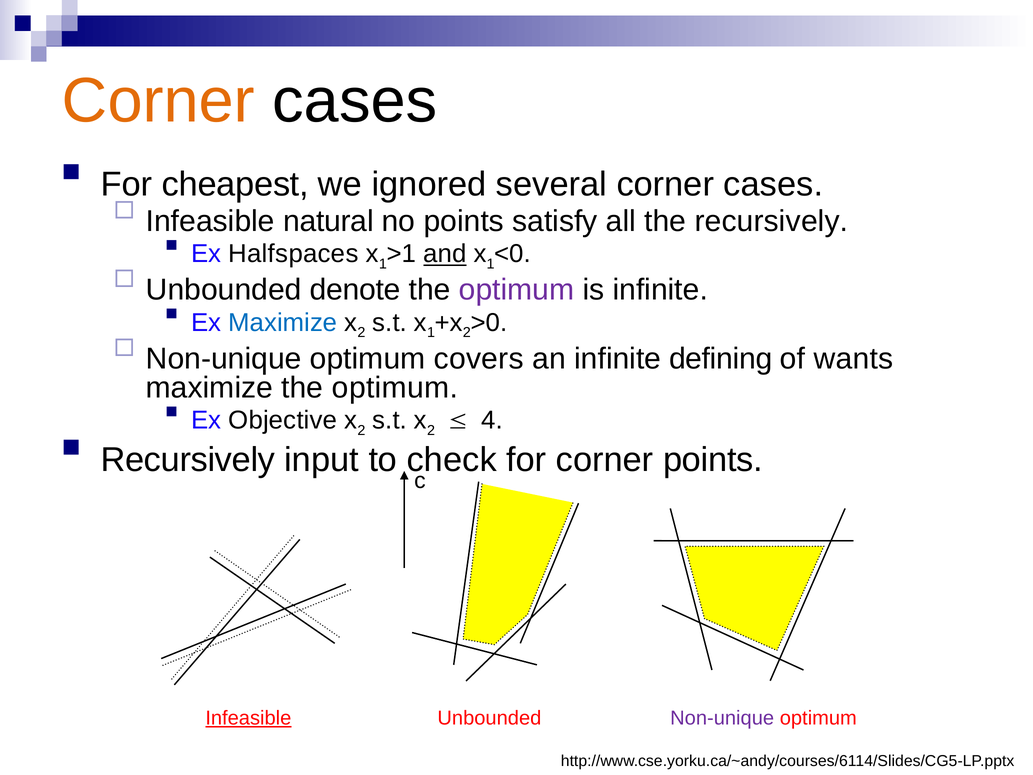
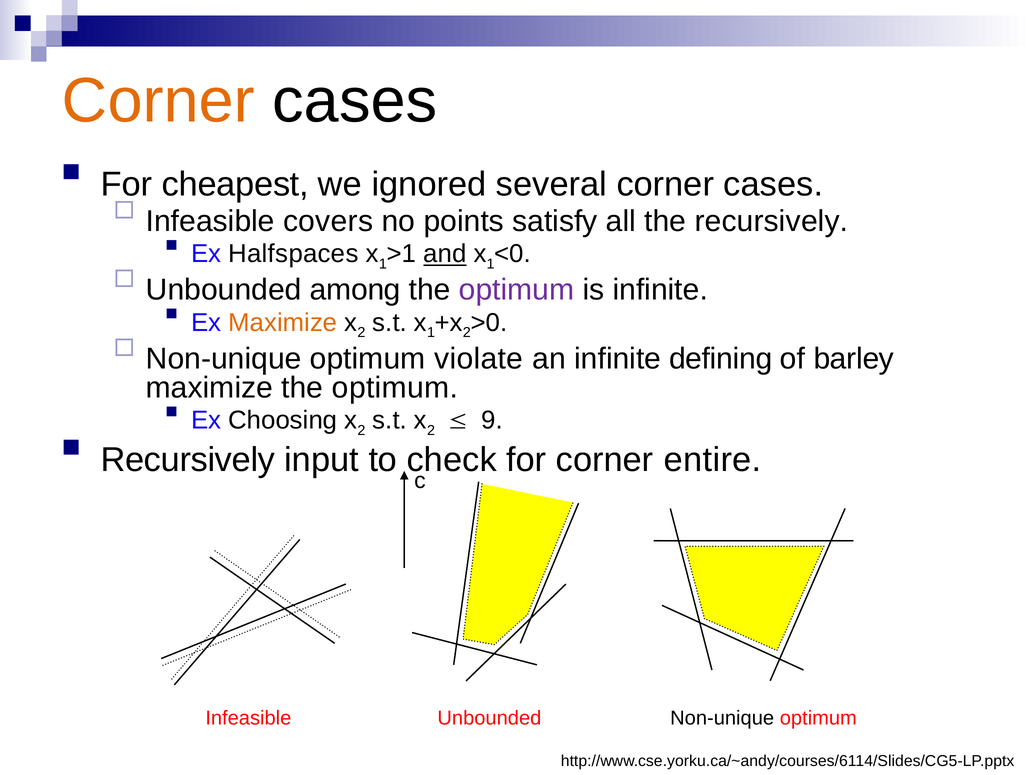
natural: natural -> covers
denote: denote -> among
Maximize at (283, 323) colour: blue -> orange
covers: covers -> violate
wants: wants -> barley
Objective: Objective -> Choosing
4: 4 -> 9
corner points: points -> entire
Infeasible at (248, 718) underline: present -> none
Non-unique at (722, 718) colour: purple -> black
